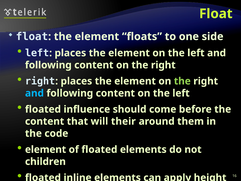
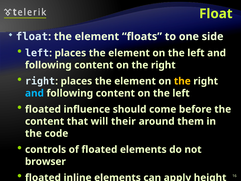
the at (182, 81) colour: light green -> yellow
element at (46, 149): element -> controls
children: children -> browser
